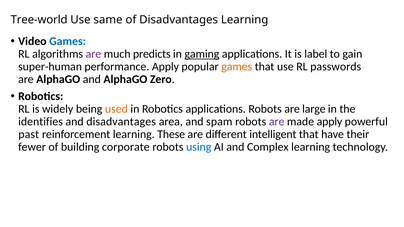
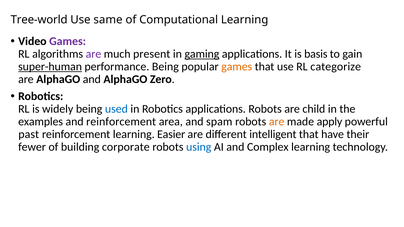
of Disadvantages: Disadvantages -> Computational
Games at (68, 41) colour: blue -> purple
predicts: predicts -> present
label: label -> basis
super-human underline: none -> present
performance Apply: Apply -> Being
passwords: passwords -> categorize
used colour: orange -> blue
large: large -> child
identifies: identifies -> examples
and disadvantages: disadvantages -> reinforcement
are at (277, 122) colour: purple -> orange
These: These -> Easier
